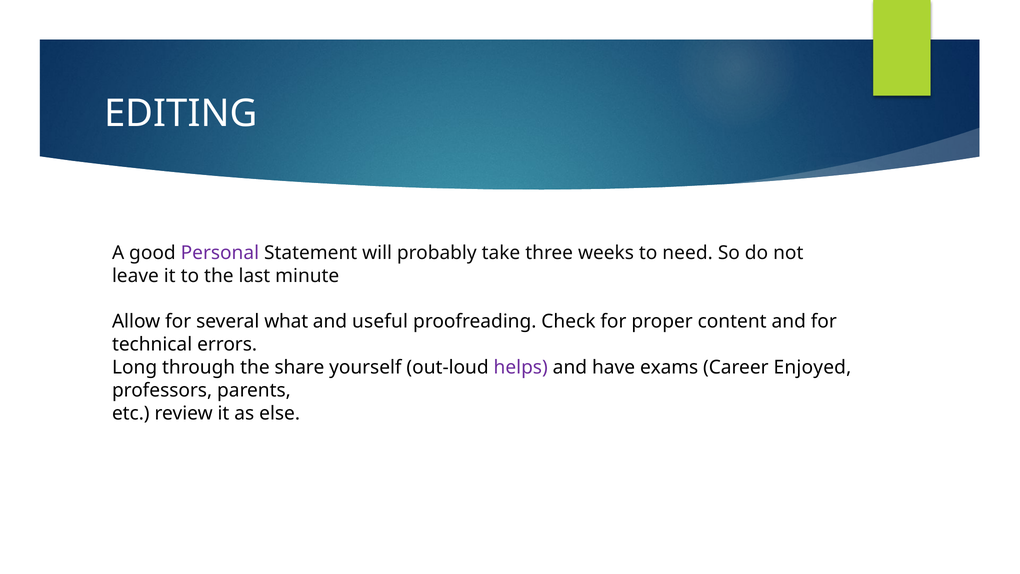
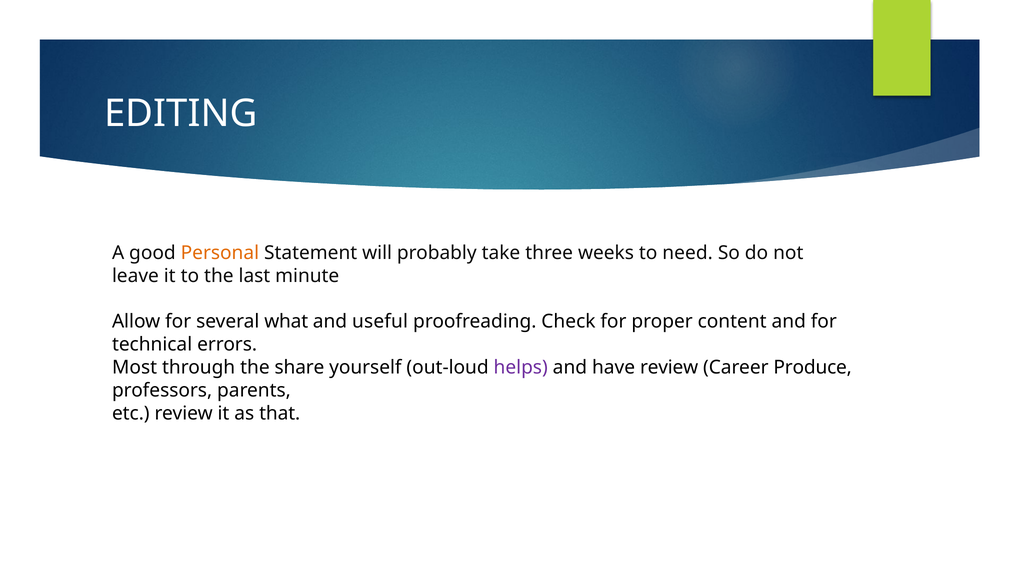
Personal colour: purple -> orange
Long: Long -> Most
have exams: exams -> review
Enjoyed: Enjoyed -> Produce
else: else -> that
